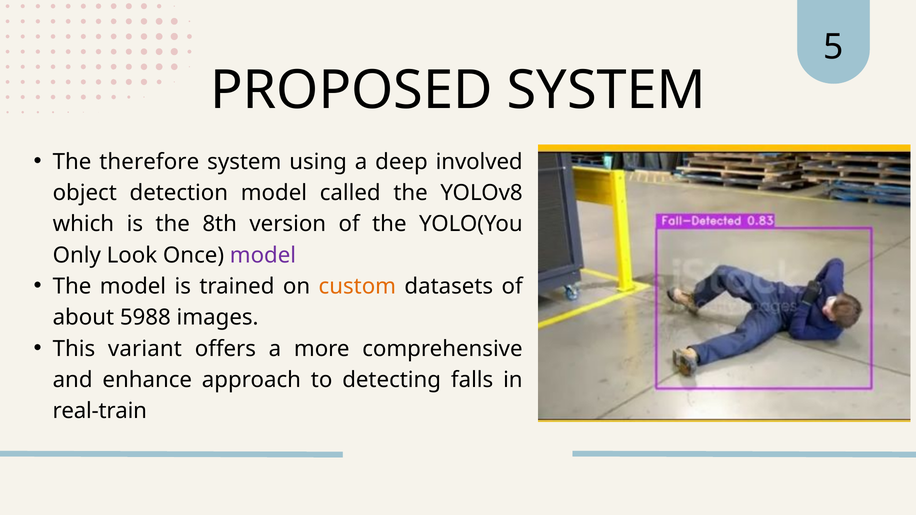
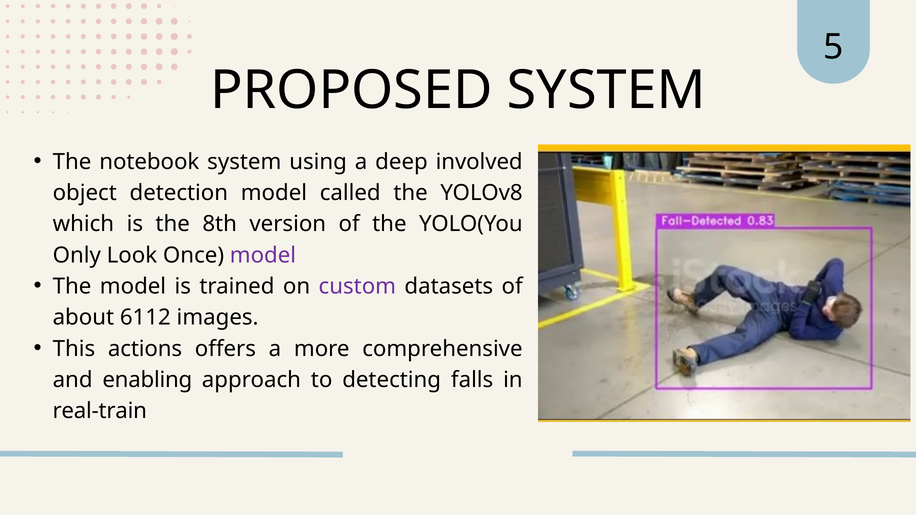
therefore: therefore -> notebook
custom colour: orange -> purple
5988: 5988 -> 6112
variant: variant -> actions
enhance: enhance -> enabling
